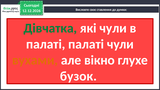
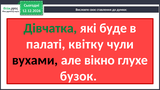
які чули: чули -> буде
палаті палаті: палаті -> квітку
вухами colour: orange -> black
